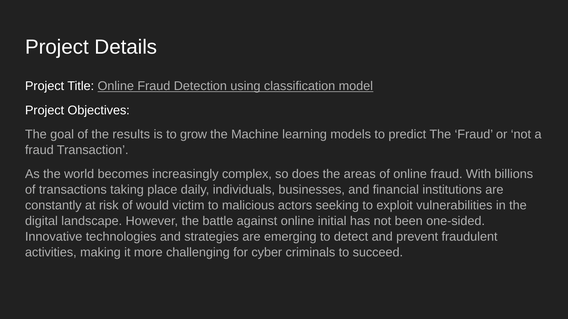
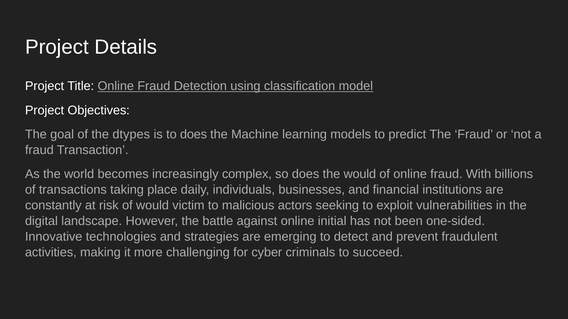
results: results -> dtypes
to grow: grow -> does
the areas: areas -> would
